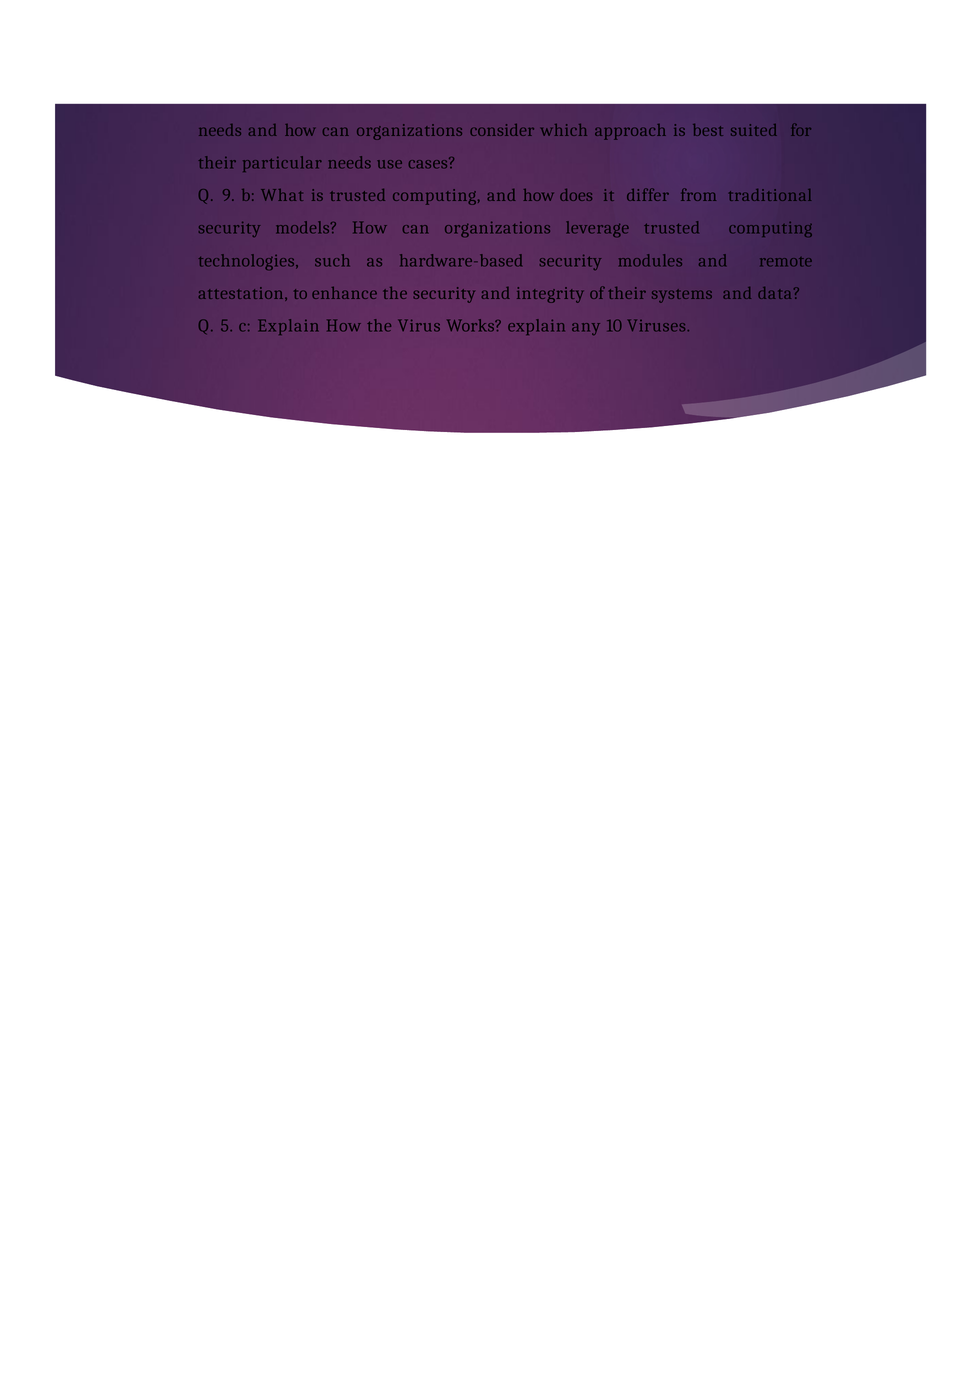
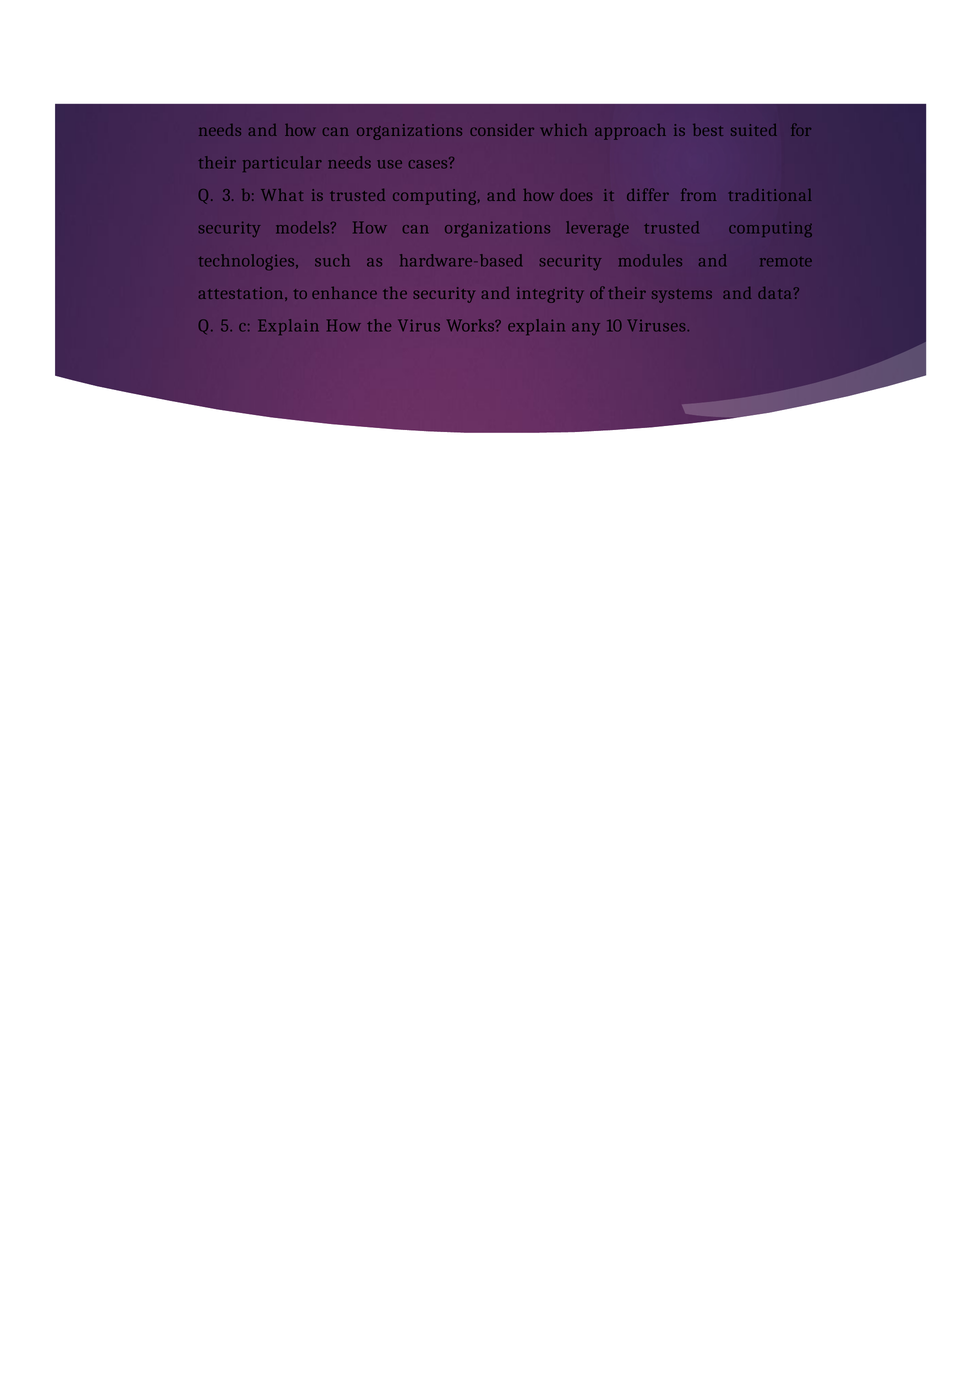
9: 9 -> 3
